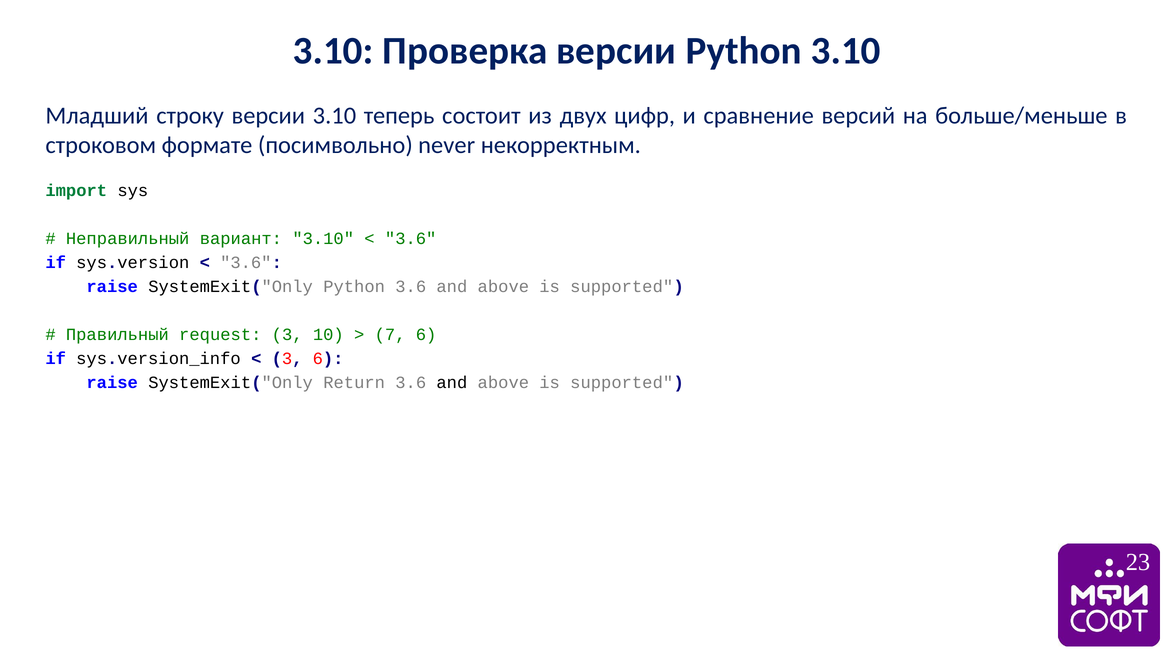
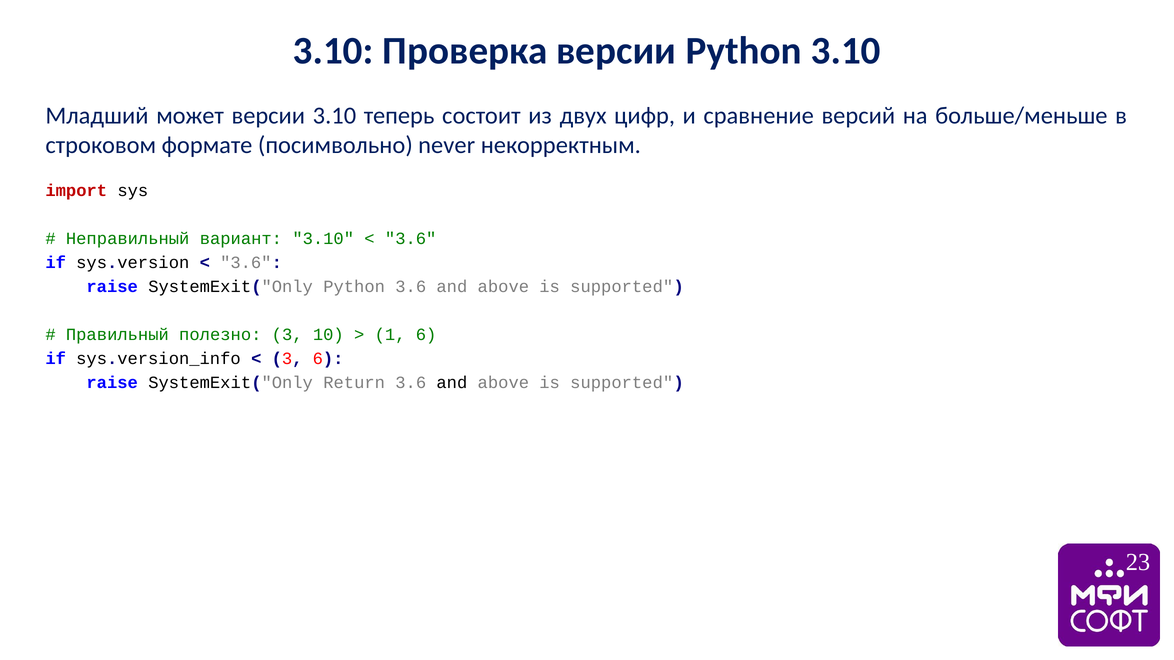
строку: строку -> может
import colour: green -> red
request: request -> полезно
7: 7 -> 1
